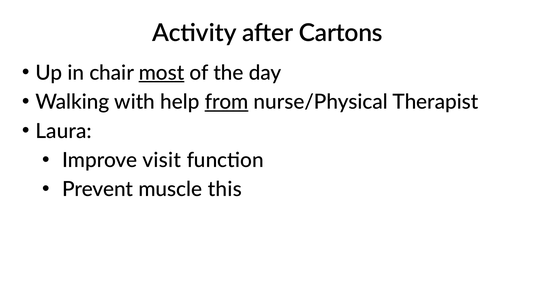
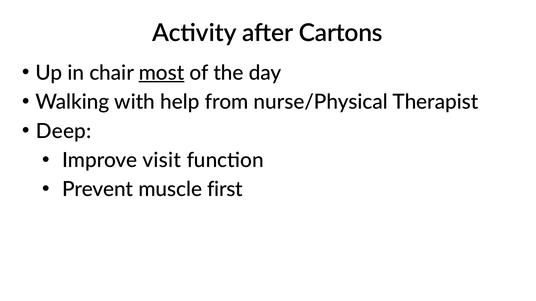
from underline: present -> none
Laura: Laura -> Deep
this: this -> first
